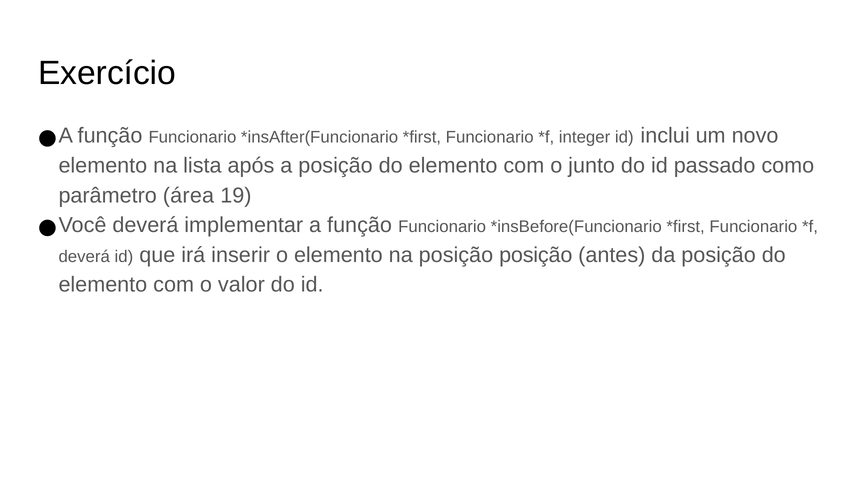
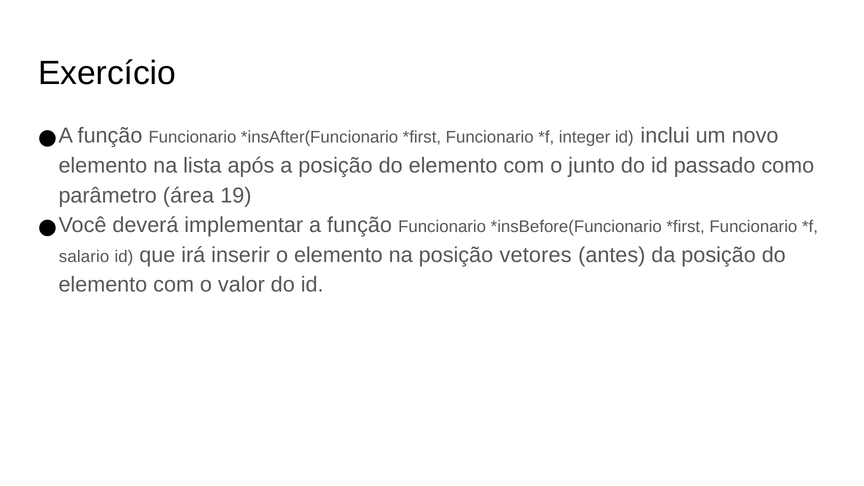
deverá at (84, 257): deverá -> salario
posição posição: posição -> vetores
